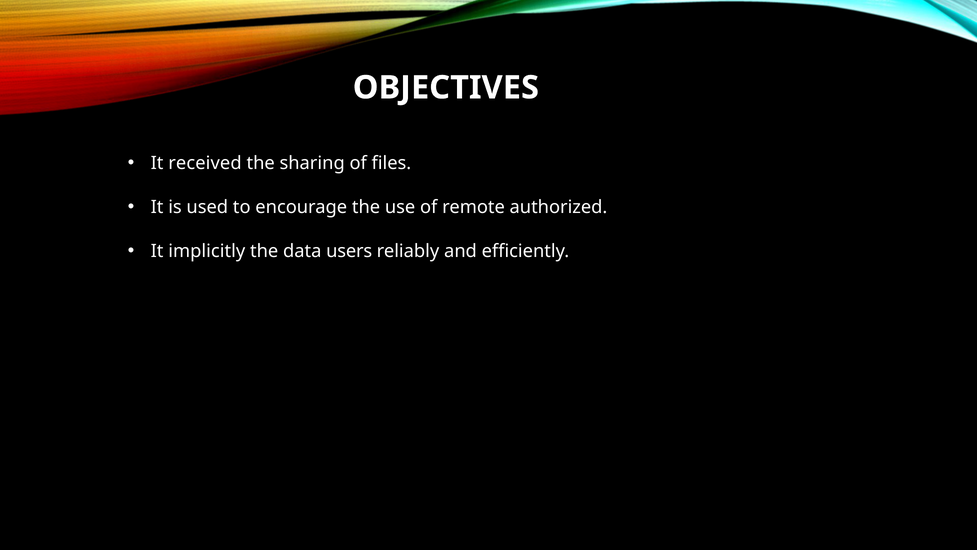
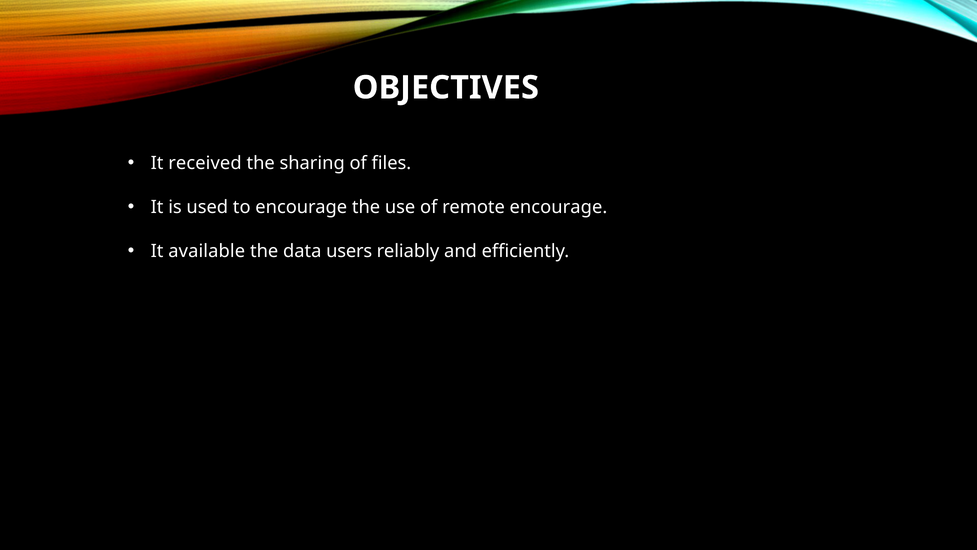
remote authorized: authorized -> encourage
implicitly: implicitly -> available
